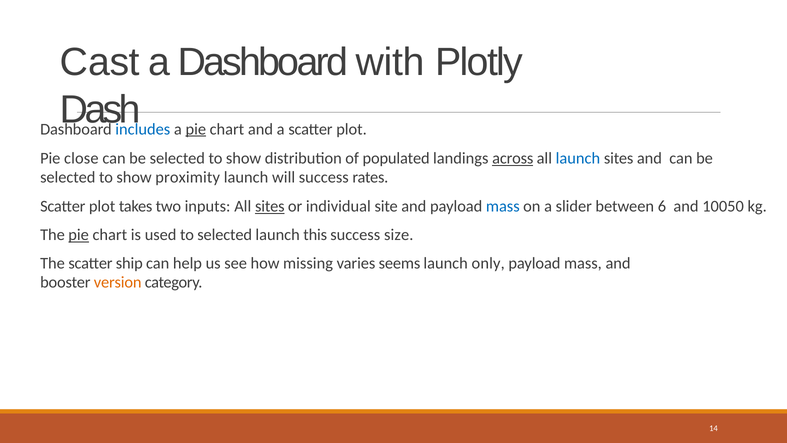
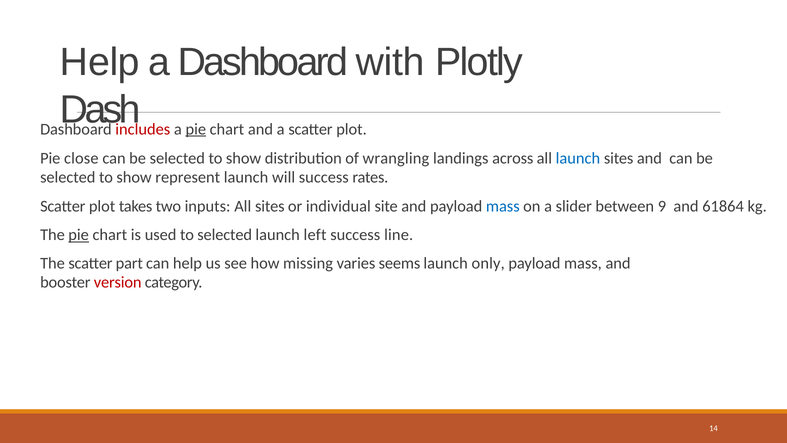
Cast at (100, 62): Cast -> Help
includes colour: blue -> red
populated: populated -> wrangling
across underline: present -> none
proximity: proximity -> represent
sites at (270, 206) underline: present -> none
6: 6 -> 9
10050: 10050 -> 61864
this: this -> left
size: size -> line
ship: ship -> part
version colour: orange -> red
